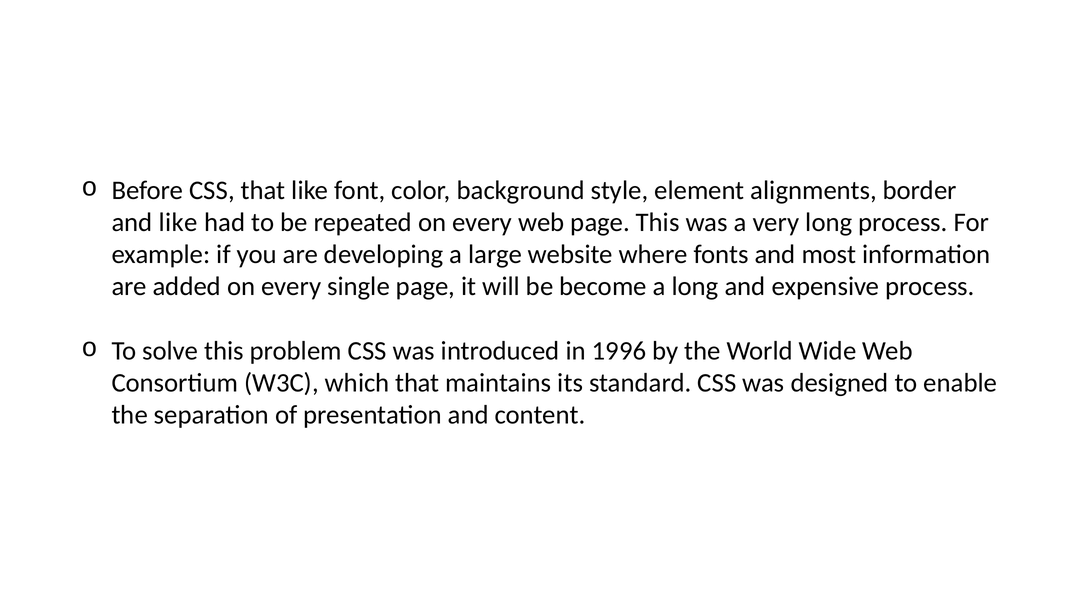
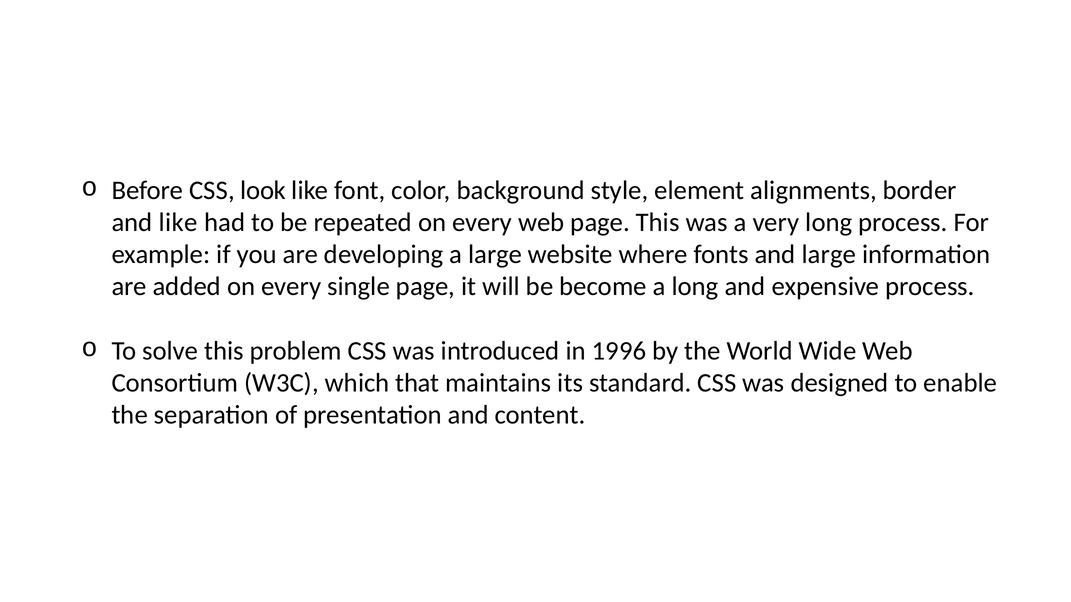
CSS that: that -> look
and most: most -> large
